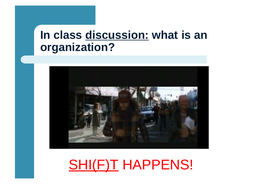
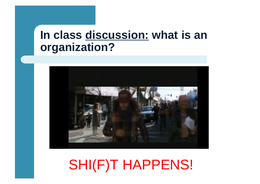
SHI(F)T underline: present -> none
